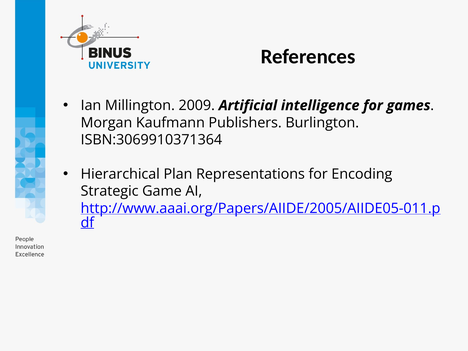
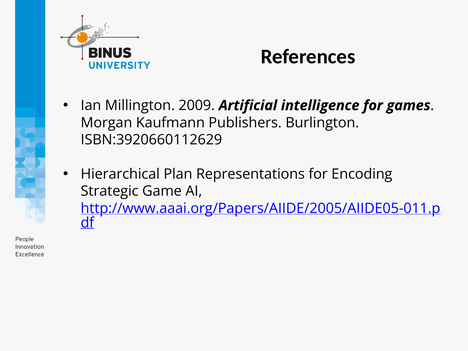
ISBN:3069910371364: ISBN:3069910371364 -> ISBN:3920660112629
